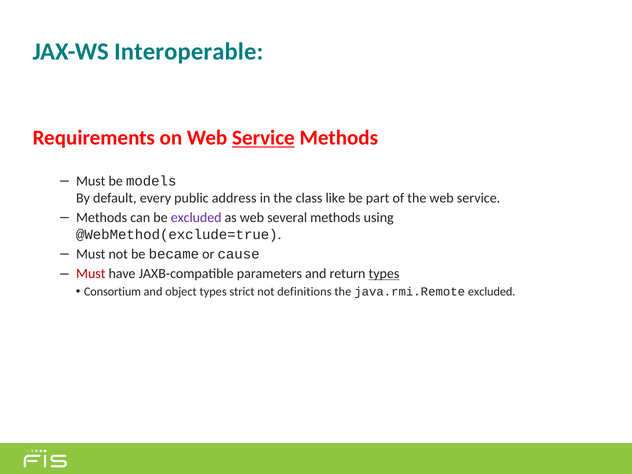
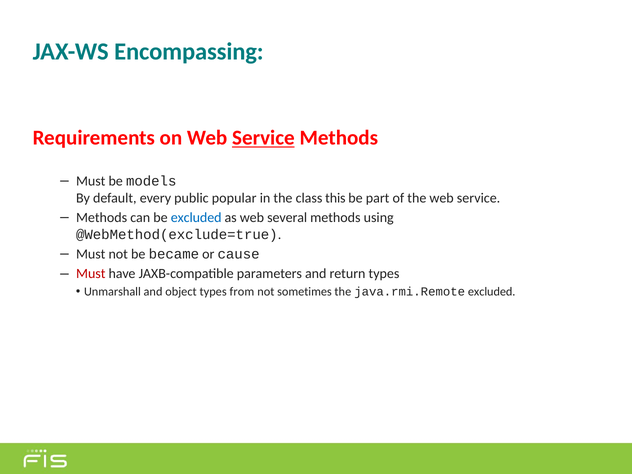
Interoperable: Interoperable -> Encompassing
address: address -> popular
like: like -> this
excluded at (196, 218) colour: purple -> blue
types at (384, 274) underline: present -> none
Consortium: Consortium -> Unmarshall
strict: strict -> from
definitions: definitions -> sometimes
